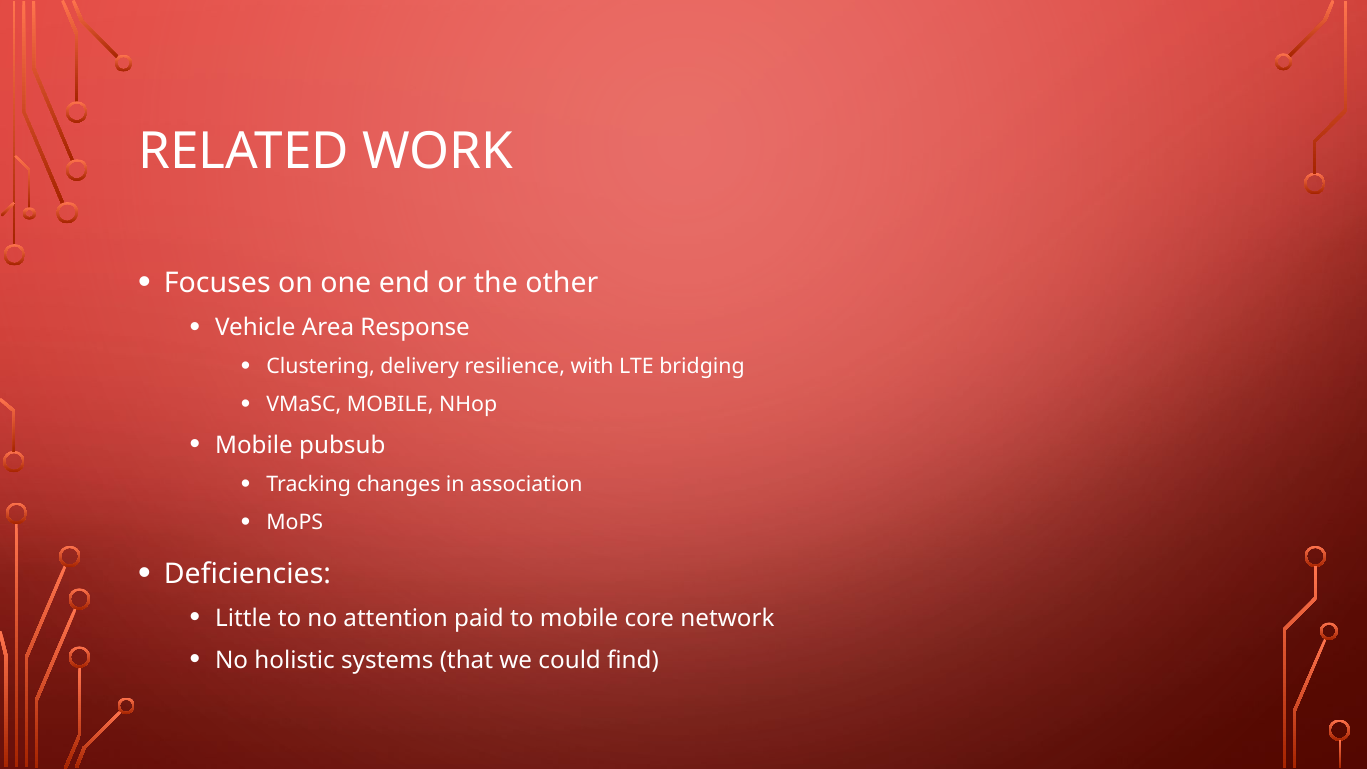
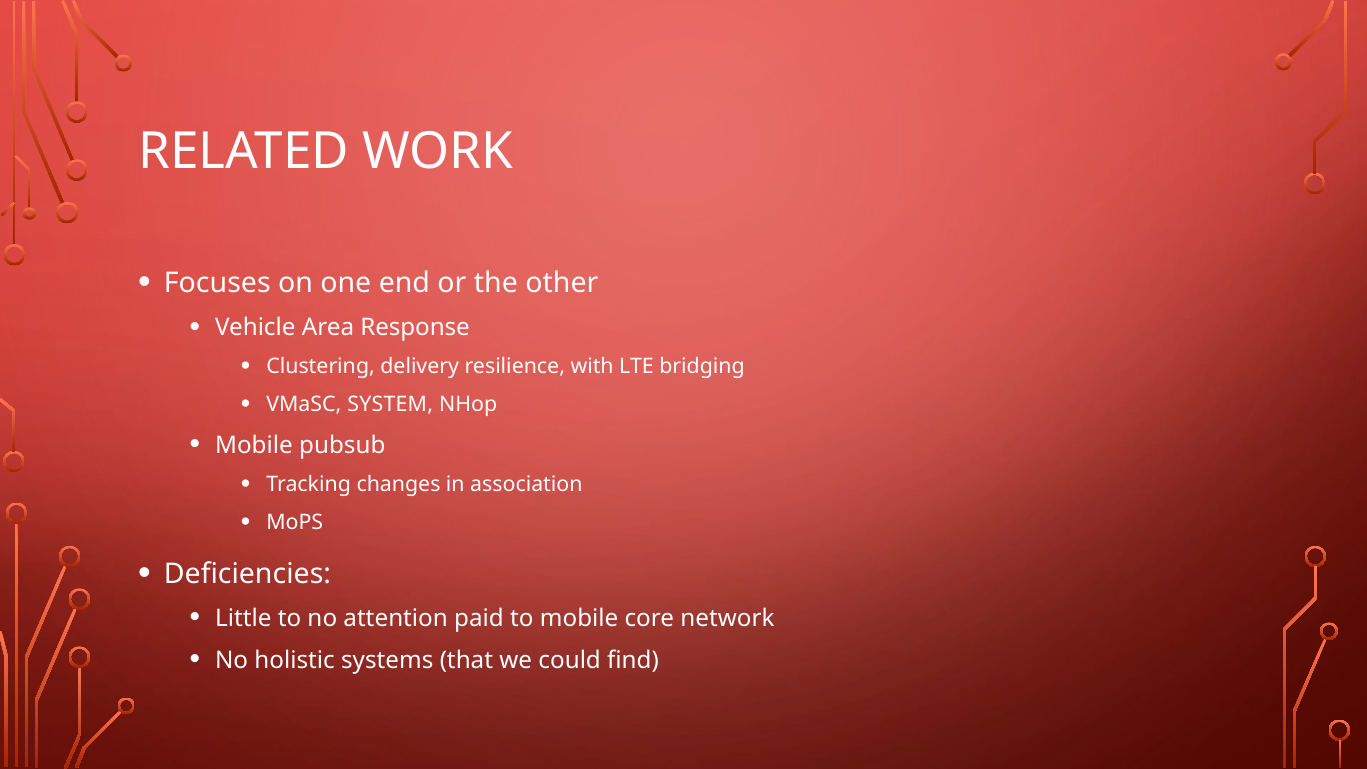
VMaSC MOBILE: MOBILE -> SYSTEM
